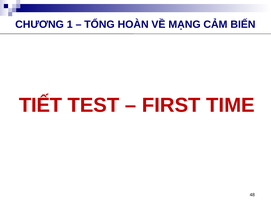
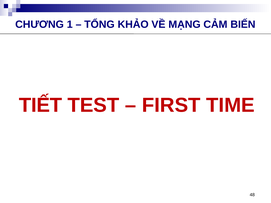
HOÀN: HOÀN -> KHẢO
